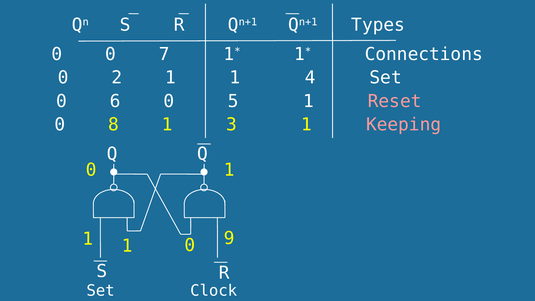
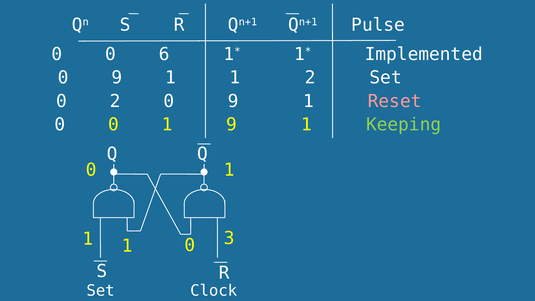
Types: Types -> Pulse
7: 7 -> 6
Connections: Connections -> Implemented
2 at (117, 78): 2 -> 9
1 4: 4 -> 2
0 6: 6 -> 2
5 at (233, 101): 5 -> 9
8 at (113, 125): 8 -> 0
1 3: 3 -> 9
Keeping colour: pink -> light green
9: 9 -> 3
